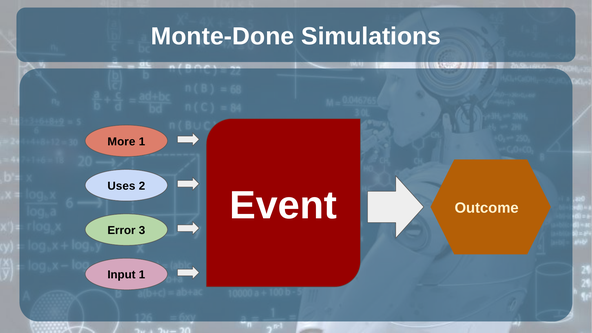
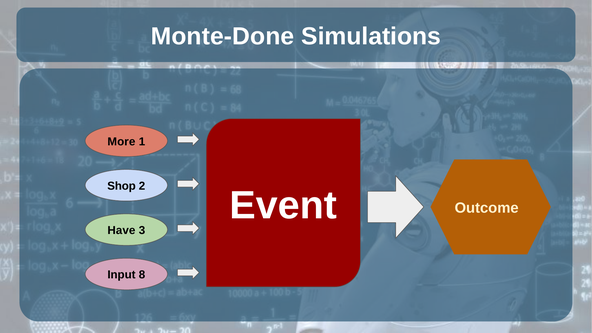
Uses: Uses -> Shop
Error: Error -> Have
Input 1: 1 -> 8
